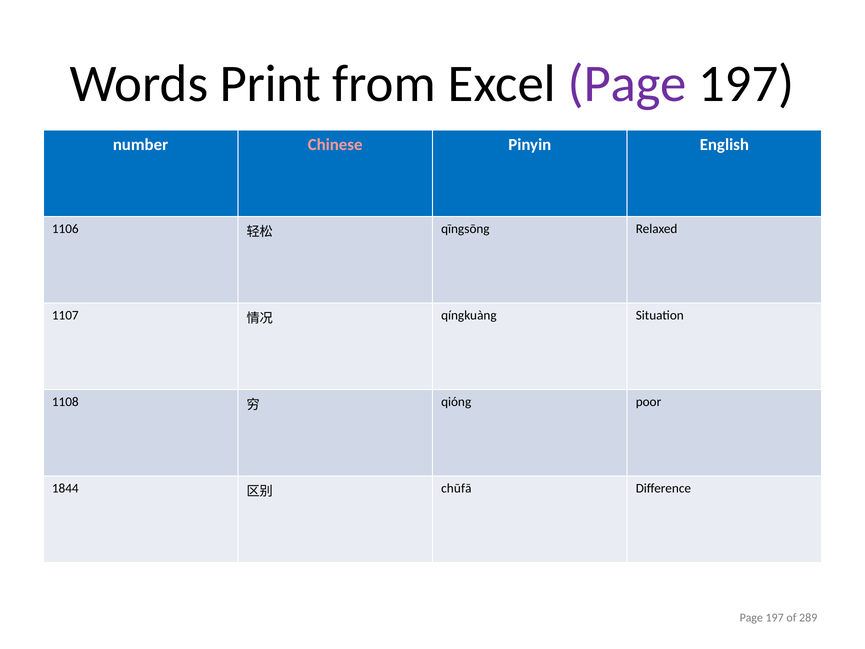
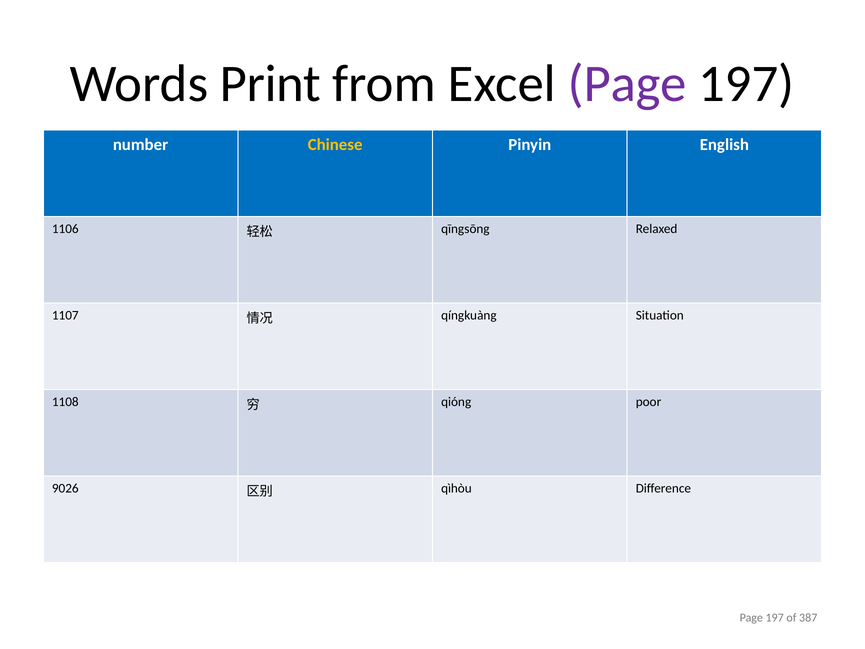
Chinese colour: pink -> yellow
1844: 1844 -> 9026
chūfā: chūfā -> qìhòu
289: 289 -> 387
